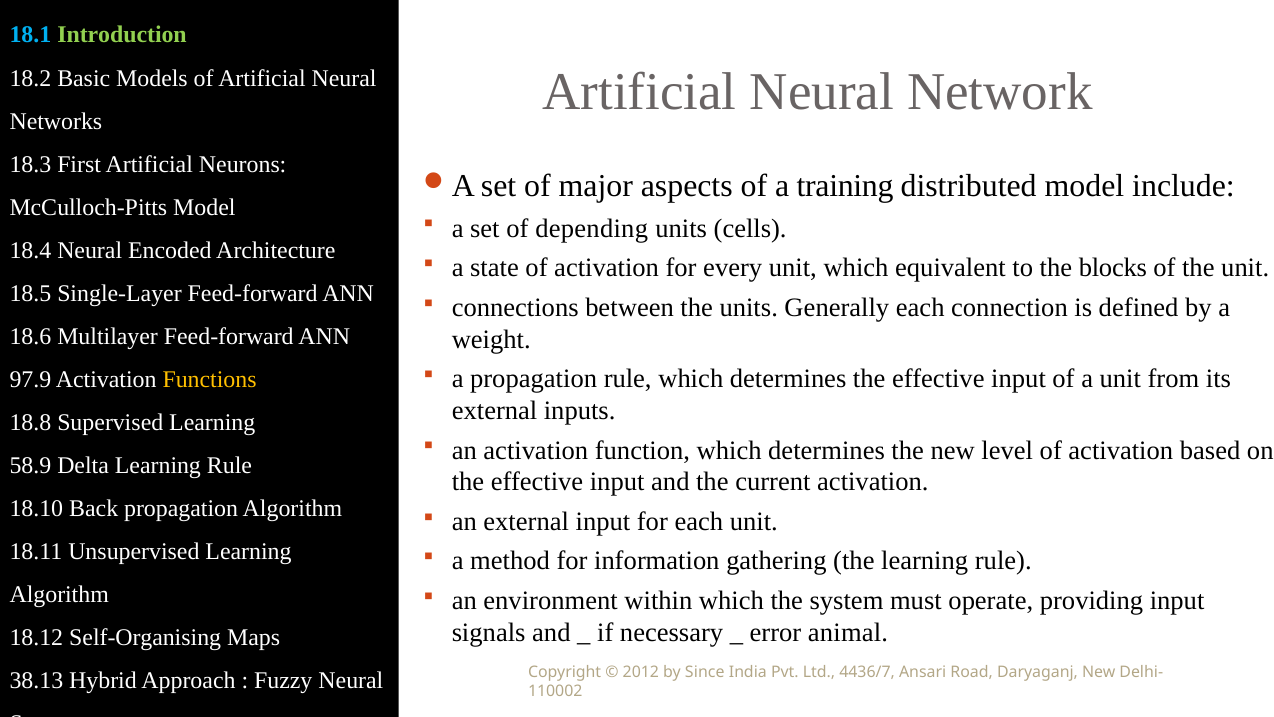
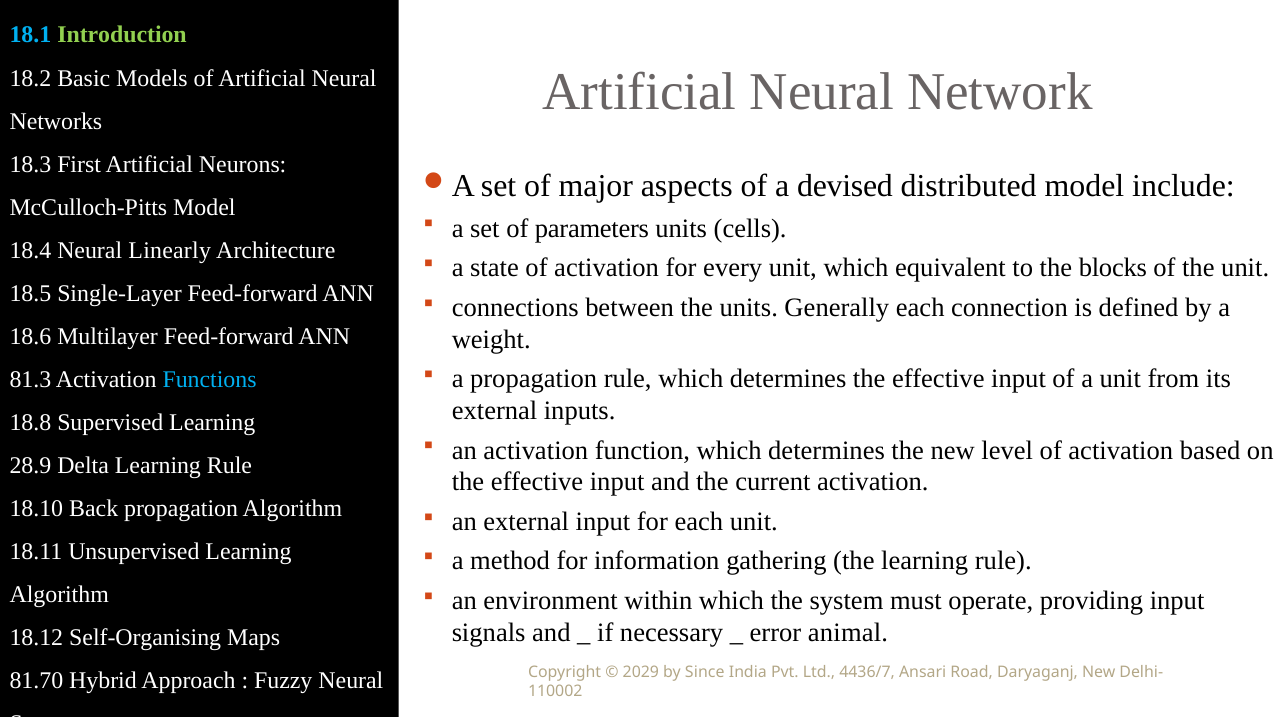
training: training -> devised
depending: depending -> parameters
Encoded: Encoded -> Linearly
97.9: 97.9 -> 81.3
Functions colour: yellow -> light blue
58.9: 58.9 -> 28.9
2012: 2012 -> 2029
38.13: 38.13 -> 81.70
